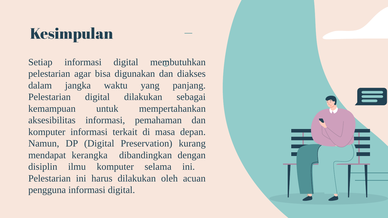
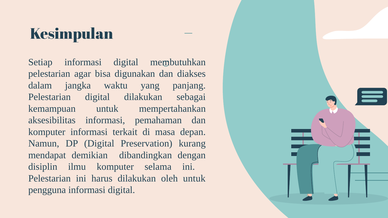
kerangka: kerangka -> demikian
oleh acuan: acuan -> untuk
